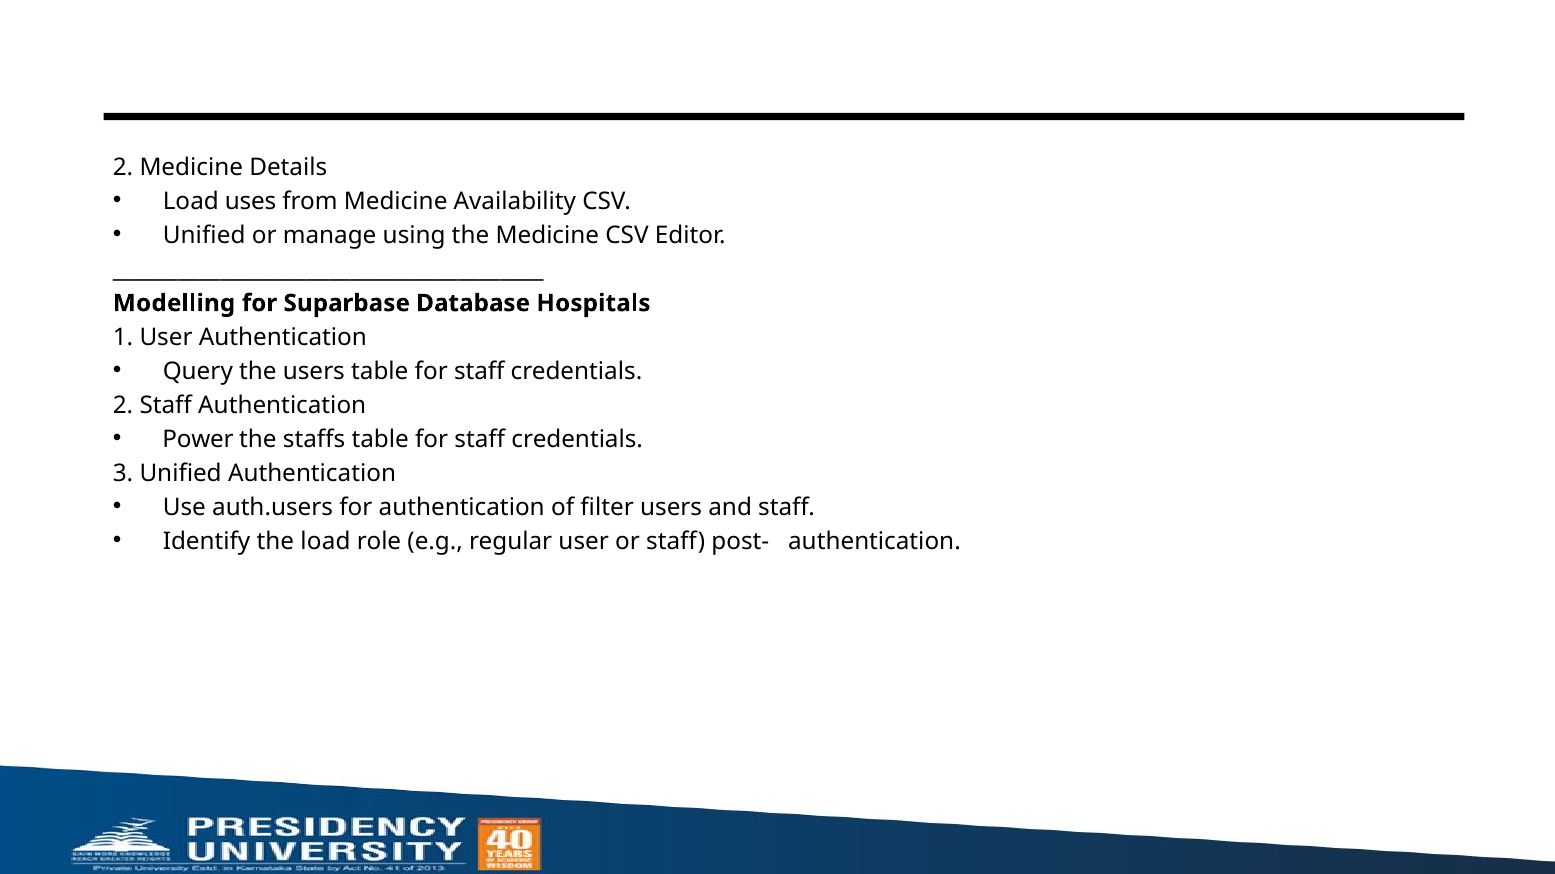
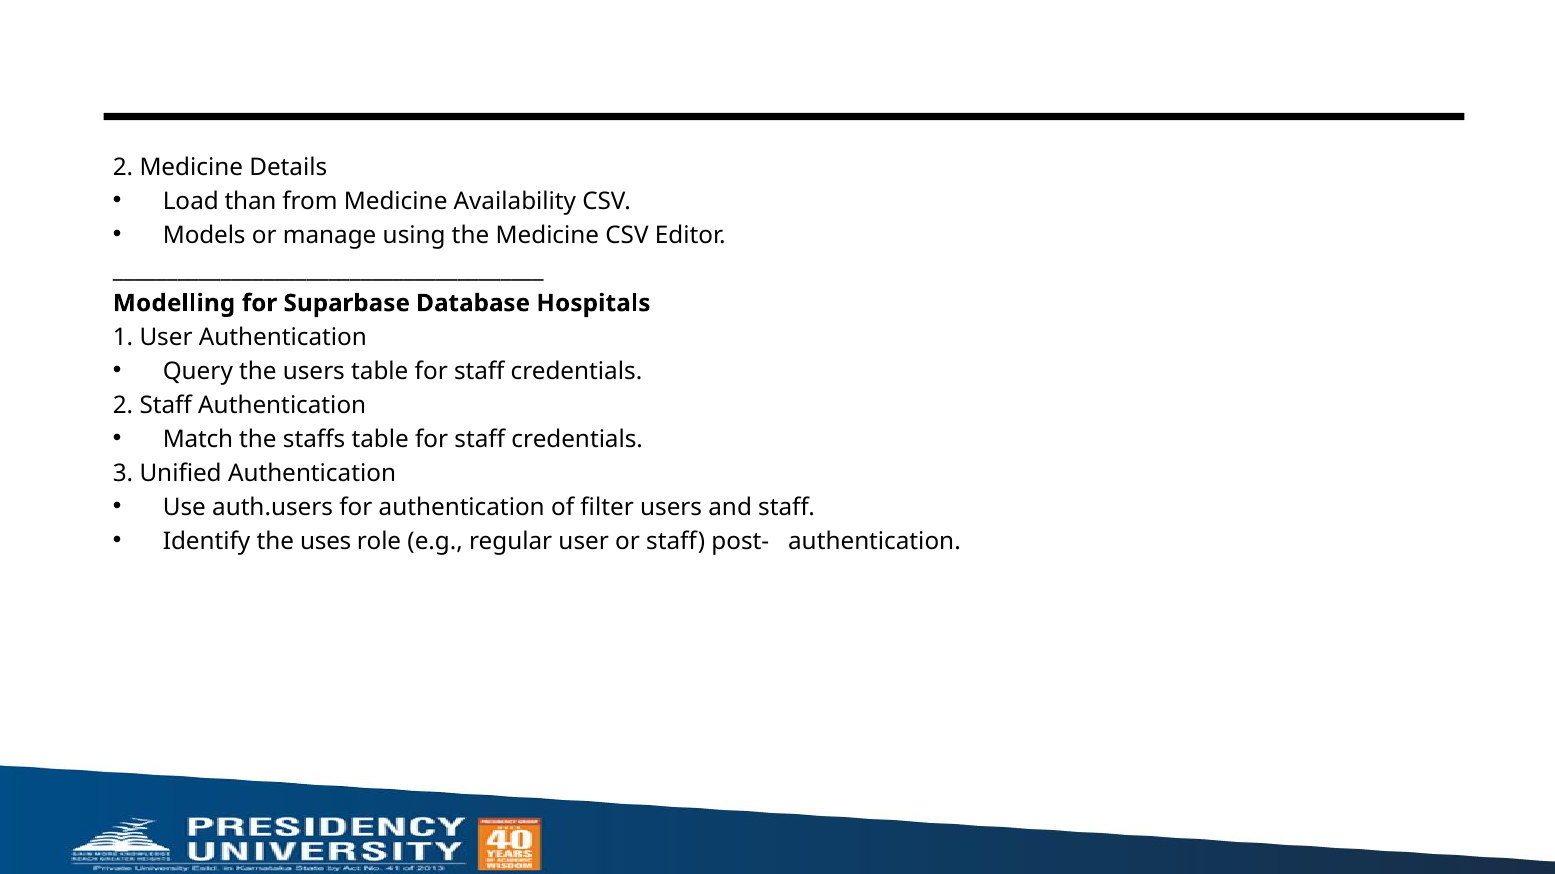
uses: uses -> than
Unified at (204, 235): Unified -> Models
Power: Power -> Match
the load: load -> uses
